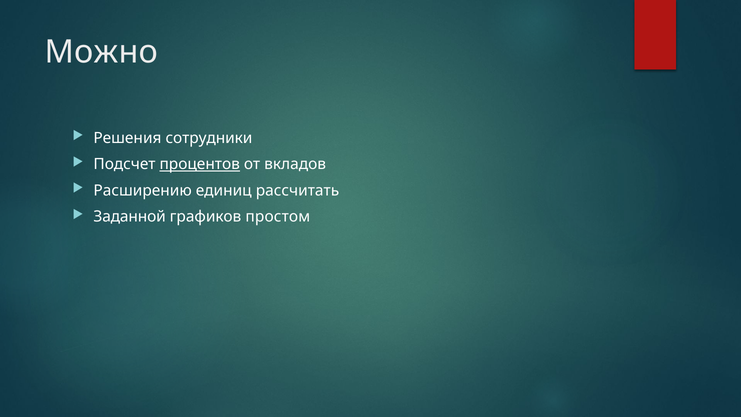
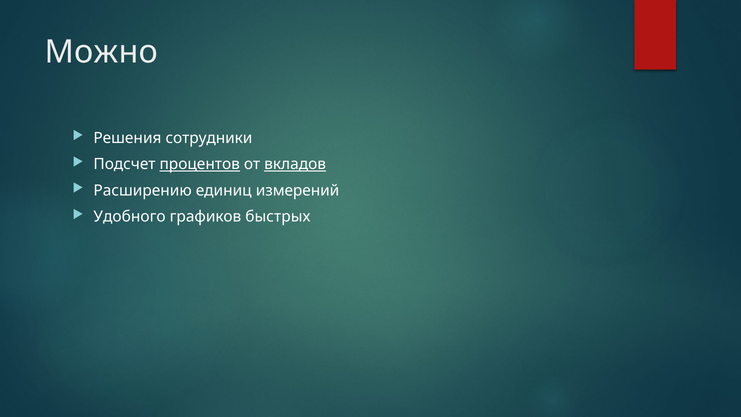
вкладов underline: none -> present
рассчитать: рассчитать -> измерений
Заданной: Заданной -> Удобного
простом: простом -> быстрых
